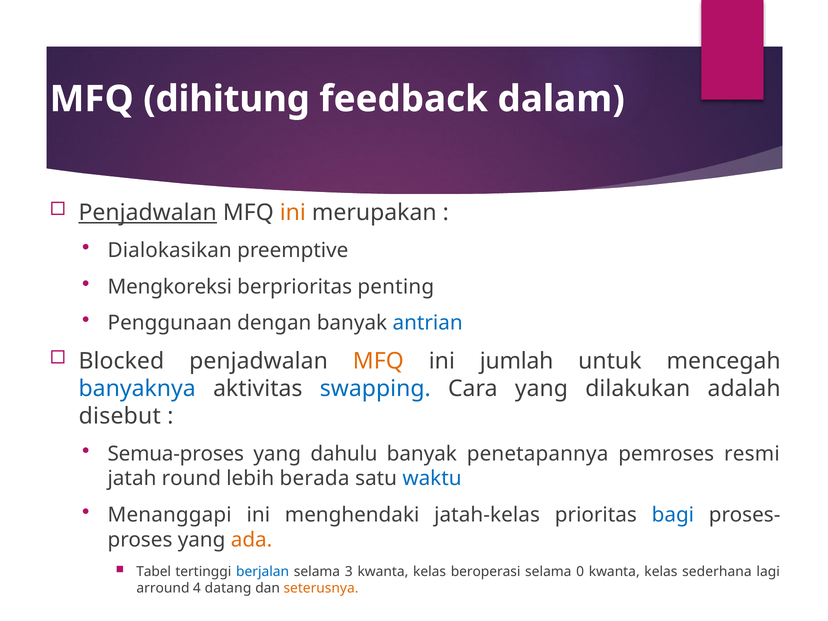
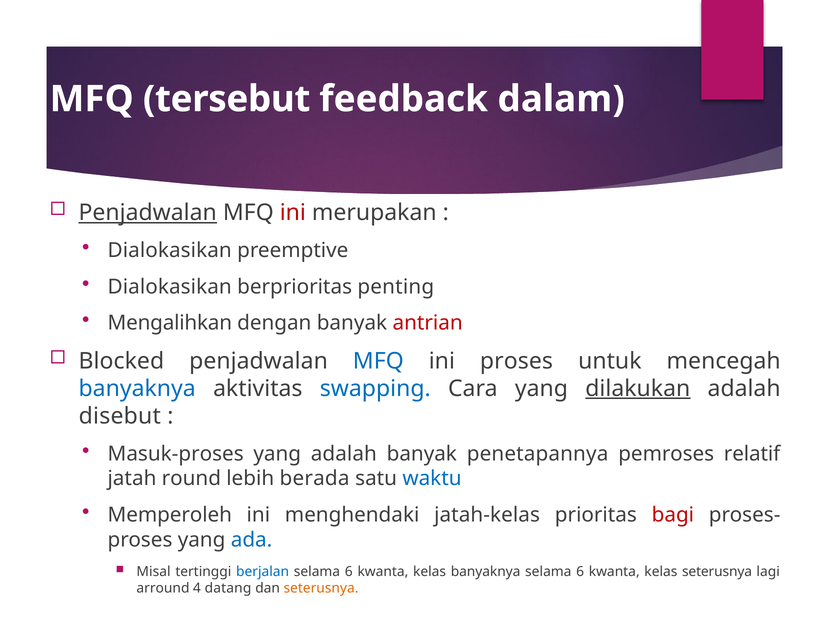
dihitung: dihitung -> tersebut
ini at (293, 213) colour: orange -> red
Mengkoreksi at (170, 287): Mengkoreksi -> Dialokasikan
Penggunaan: Penggunaan -> Mengalihkan
antrian colour: blue -> red
MFQ at (378, 361) colour: orange -> blue
ini jumlah: jumlah -> proses
dilakukan underline: none -> present
Semua-proses: Semua-proses -> Masuk-proses
yang dahulu: dahulu -> adalah
resmi: resmi -> relatif
Menanggapi: Menanggapi -> Memperoleh
bagi colour: blue -> red
ada colour: orange -> blue
Tabel: Tabel -> Misal
3 at (349, 571): 3 -> 6
kelas beroperasi: beroperasi -> banyaknya
0 at (580, 571): 0 -> 6
kelas sederhana: sederhana -> seterusnya
